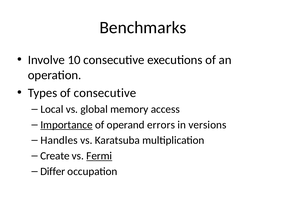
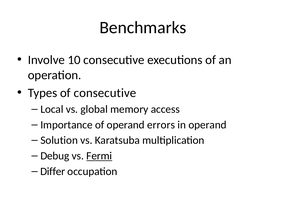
Importance underline: present -> none
in versions: versions -> operand
Handles: Handles -> Solution
Create: Create -> Debug
